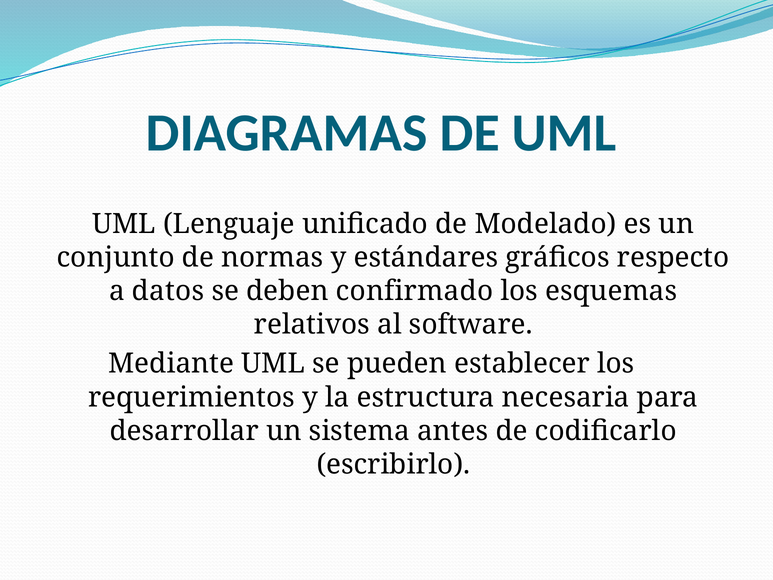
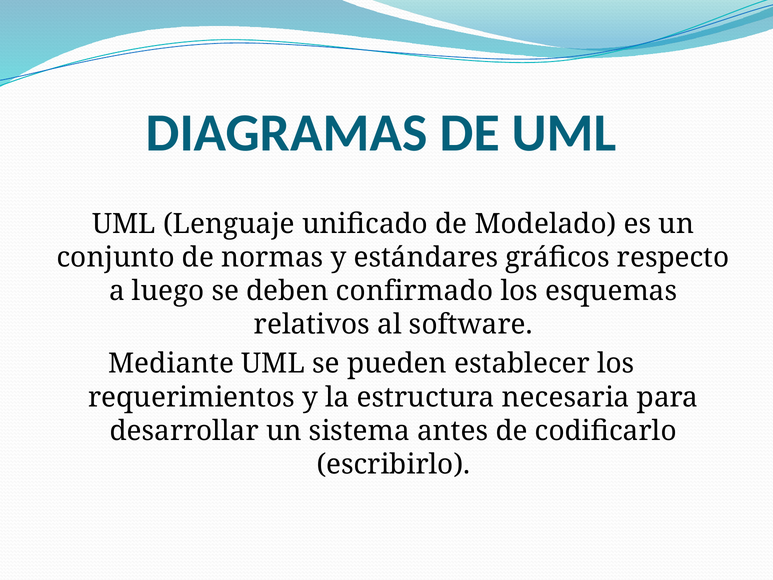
datos: datos -> luego
